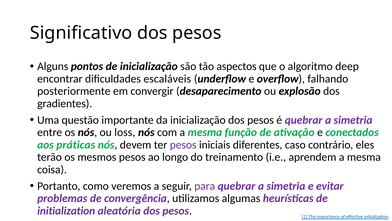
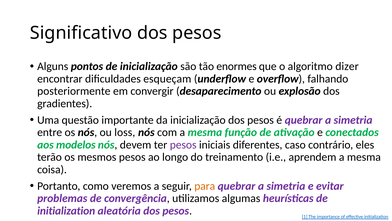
aspectos: aspectos -> enormes
deep: deep -> dizer
escaláveis: escaláveis -> esqueçam
práticas: práticas -> modelos
para colour: purple -> orange
